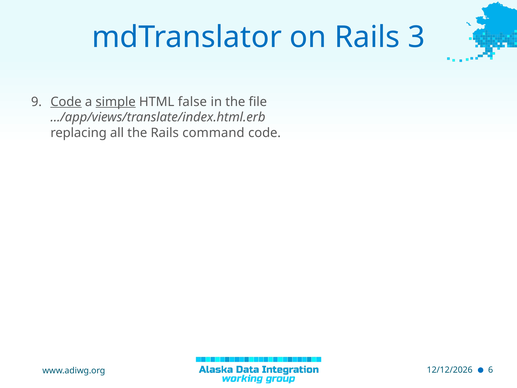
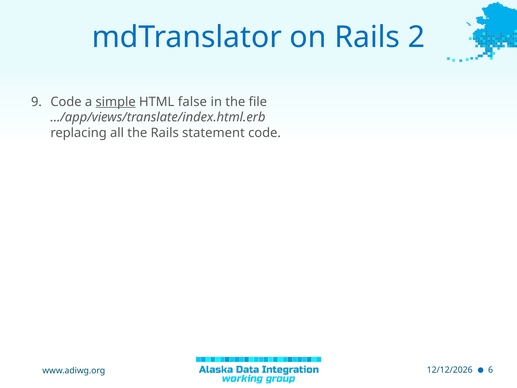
3: 3 -> 2
Code at (66, 102) underline: present -> none
command: command -> statement
